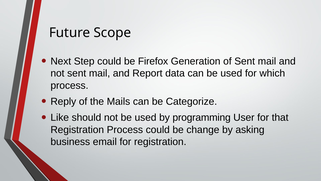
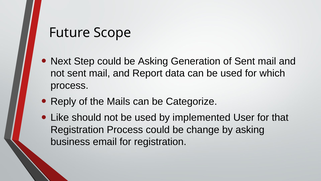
be Firefox: Firefox -> Asking
programming: programming -> implemented
